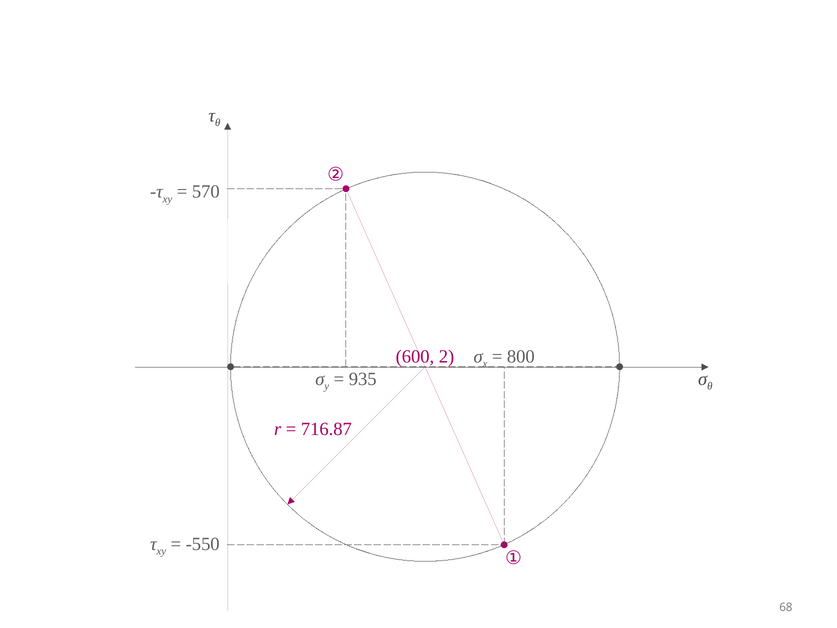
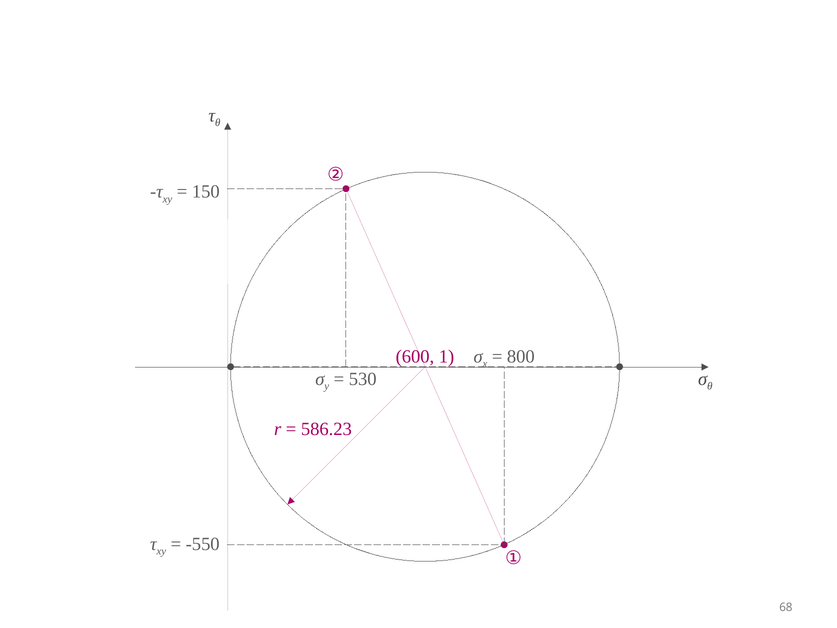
570: 570 -> 150
2: 2 -> 1
935: 935 -> 530
716.87: 716.87 -> 586.23
